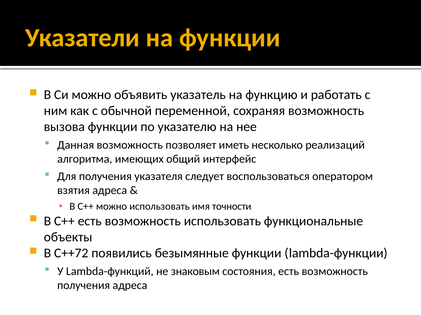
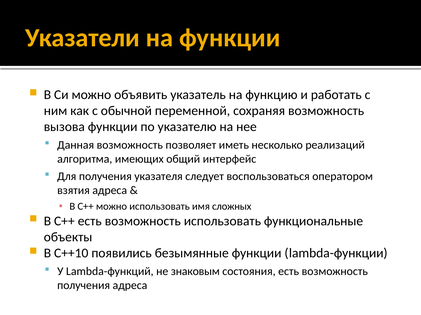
точности: точности -> сложных
C++72: C++72 -> C++10
